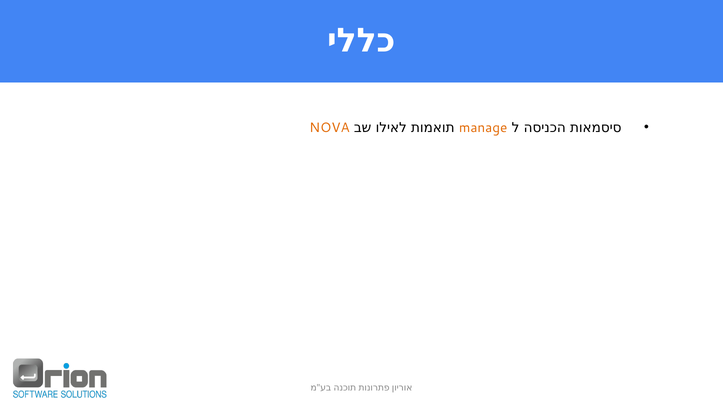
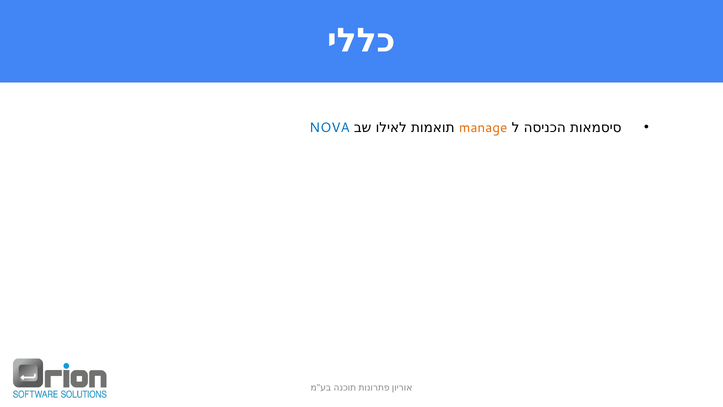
NOVA colour: orange -> blue
